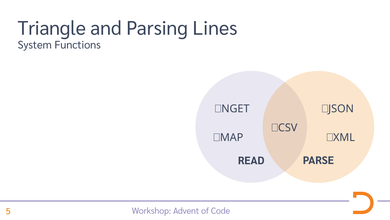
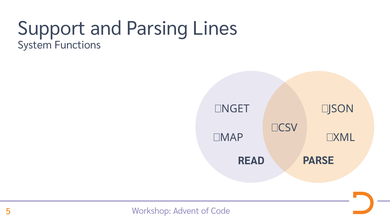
Triangle: Triangle -> Support
